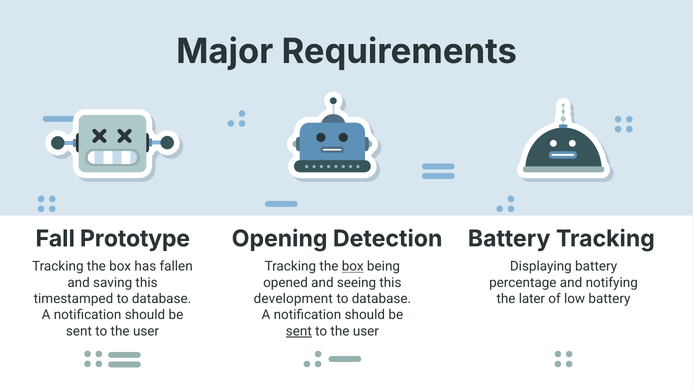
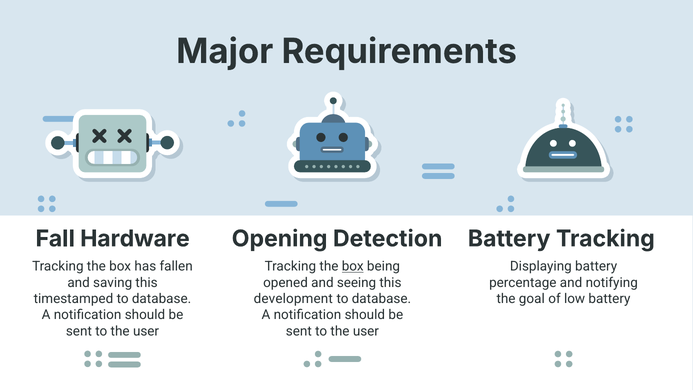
Prototype: Prototype -> Hardware
later: later -> goal
sent at (299, 331) underline: present -> none
